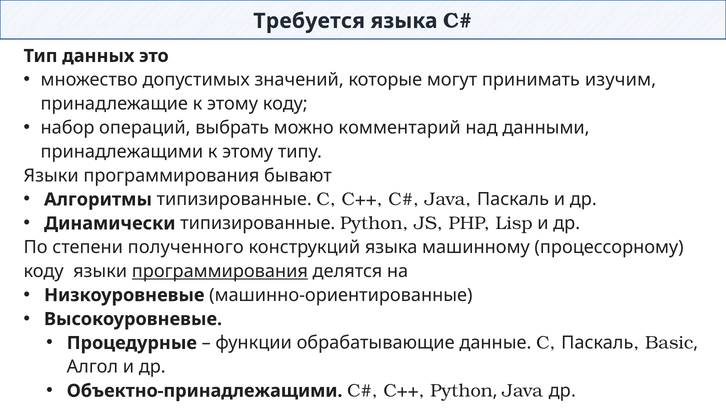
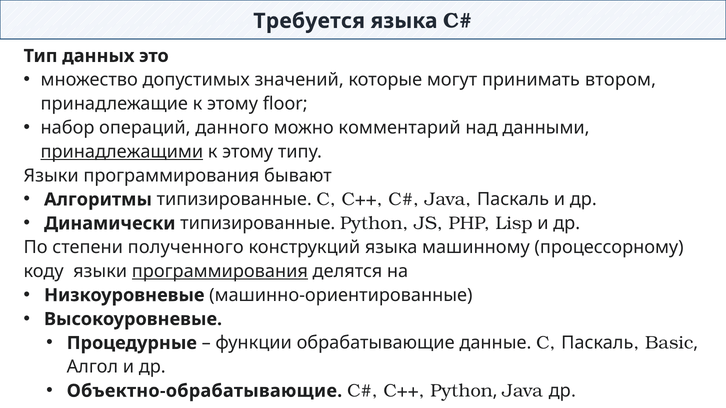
изучим: изучим -> втором
этому коду: коду -> floor
выбрать: выбрать -> данного
принадлежащими underline: none -> present
Объектно-принадлежащими: Объектно-принадлежащими -> Объектно-обрабатывающие
